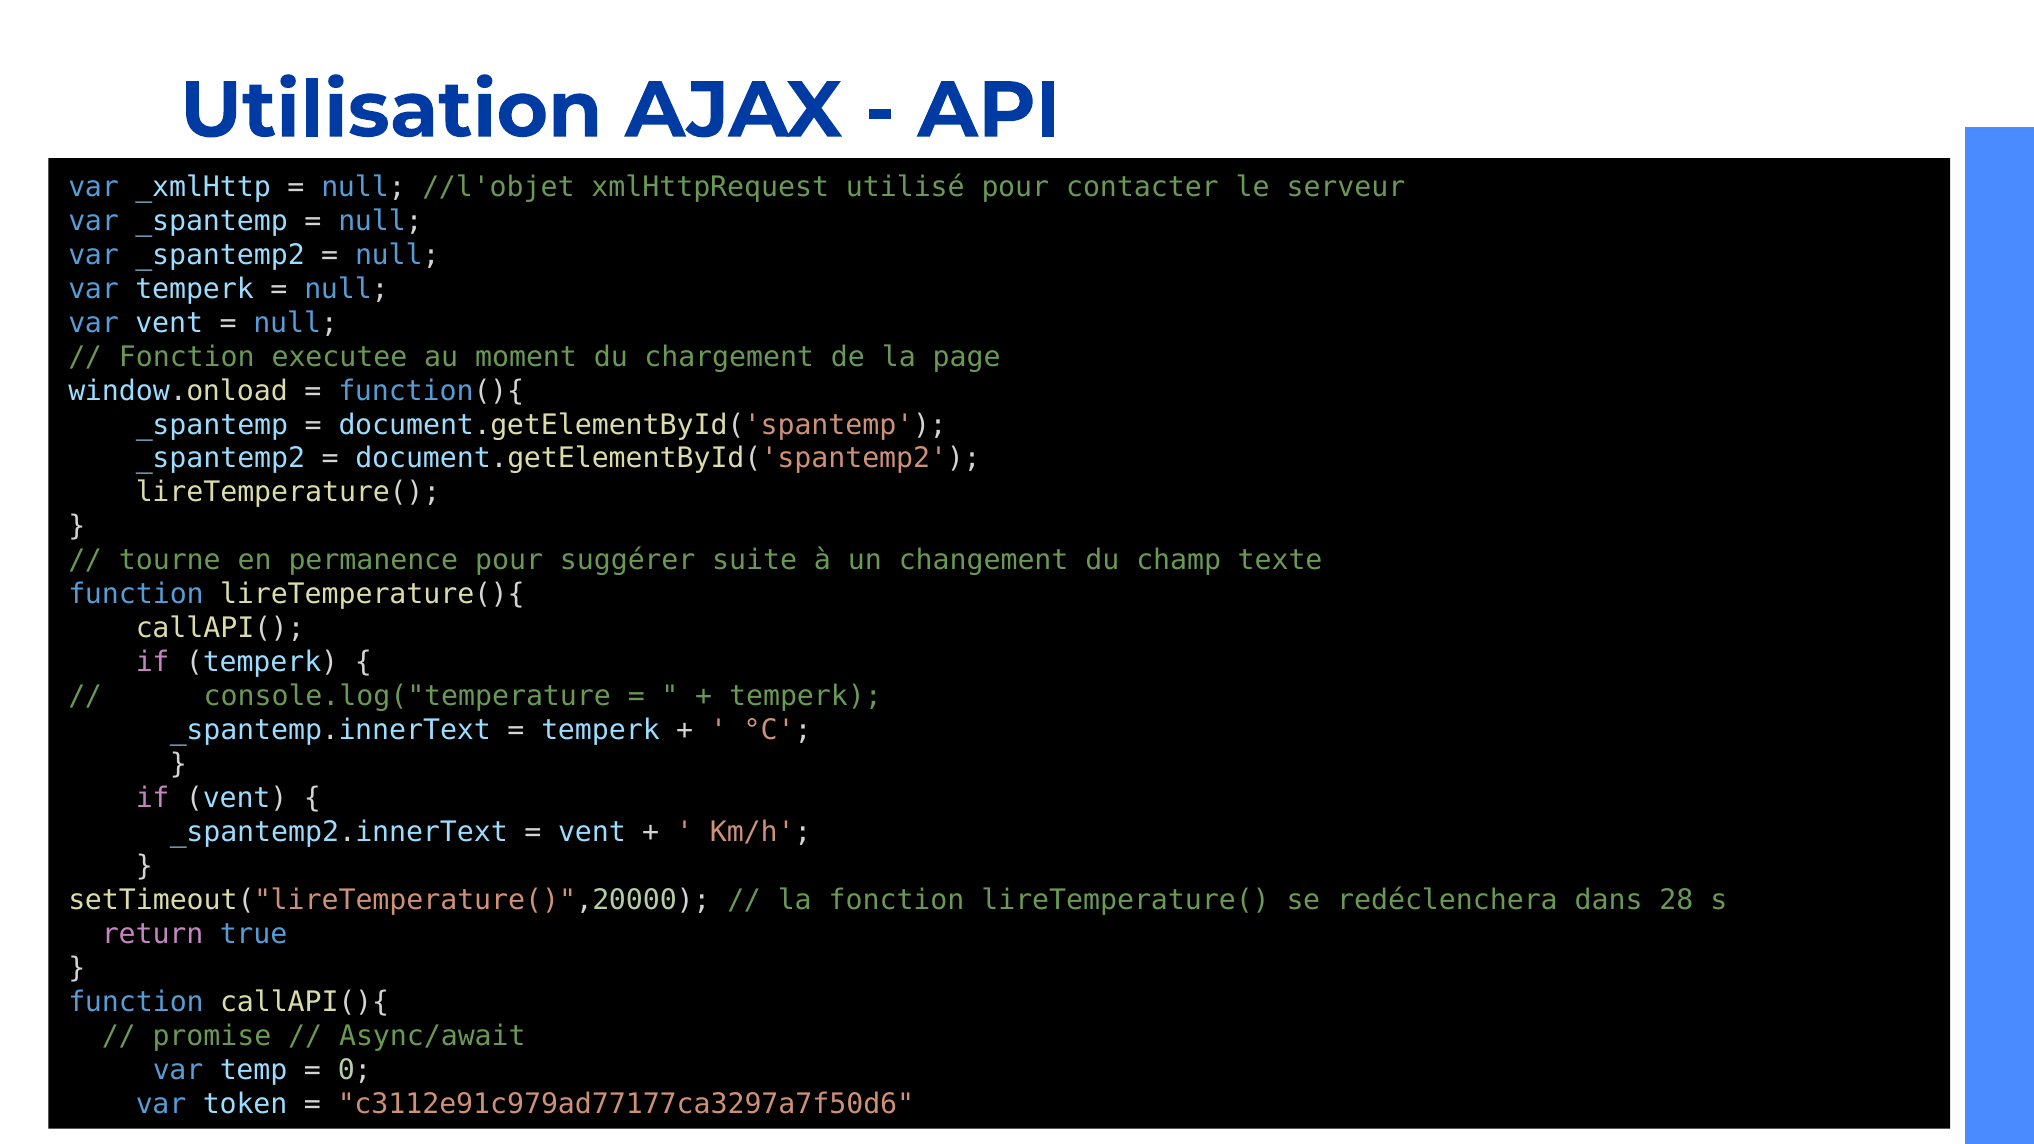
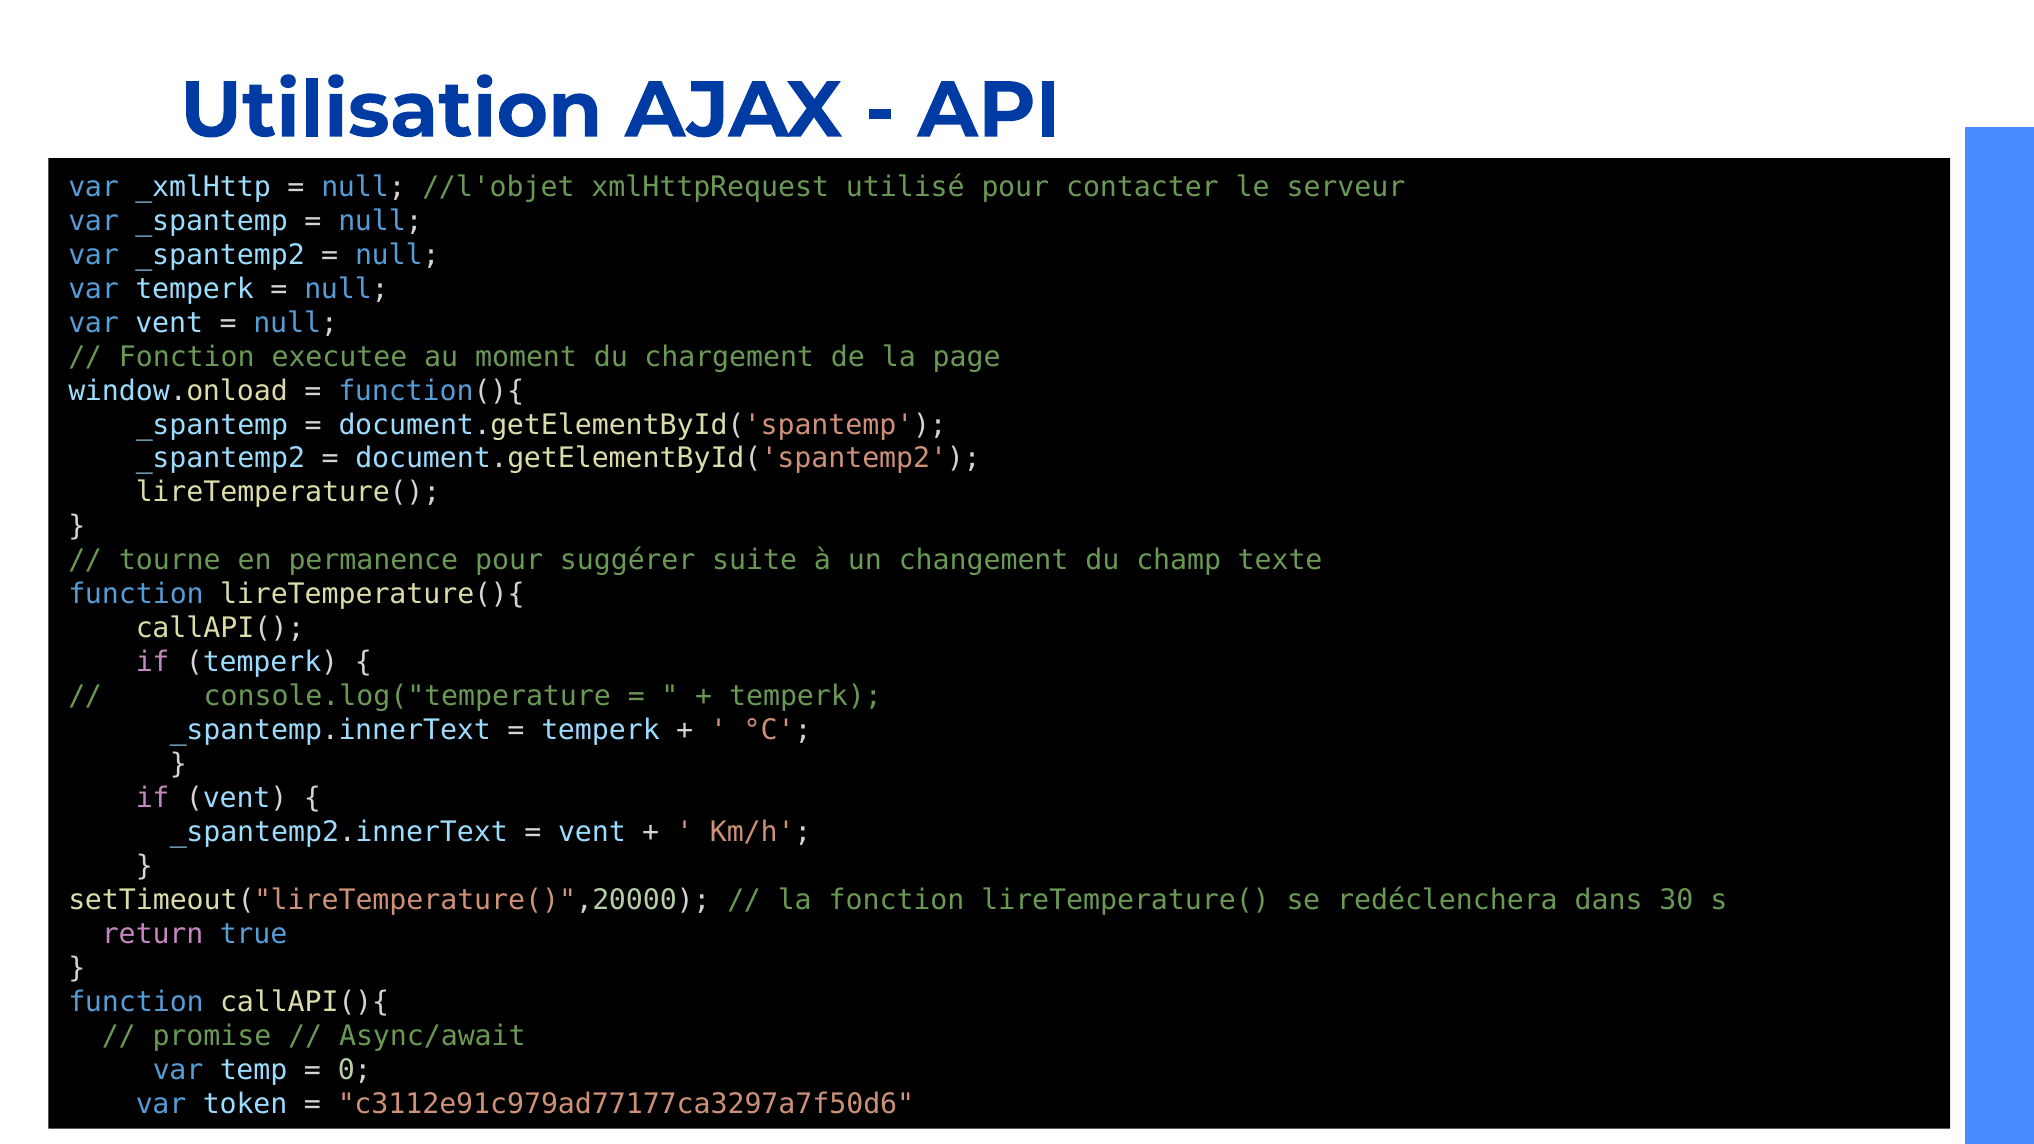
28: 28 -> 30
